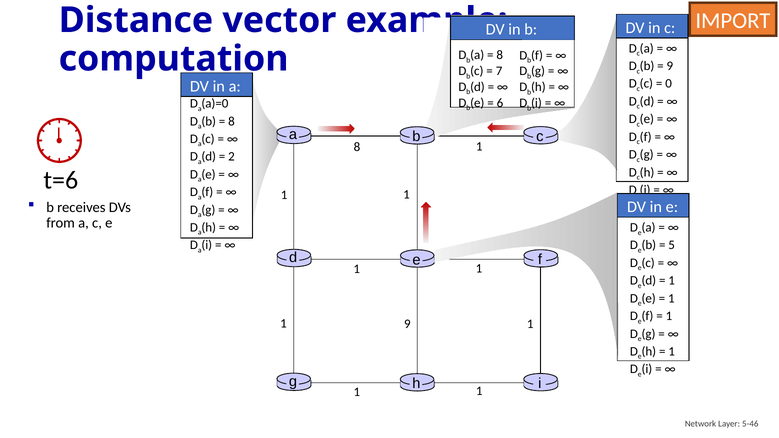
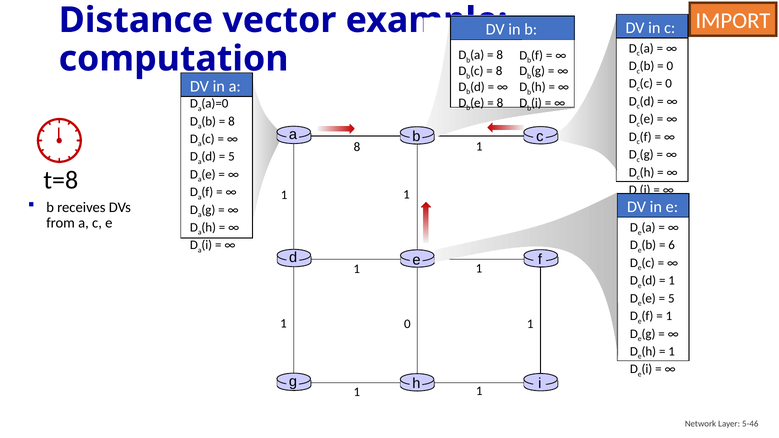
9 at (670, 66): 9 -> 0
7 at (499, 71): 7 -> 8
6 at (500, 103): 6 -> 8
2 at (231, 157): 2 -> 5
t=6: t=6 -> t=8
5: 5 -> 6
1 at (671, 298): 1 -> 5
1 9: 9 -> 0
